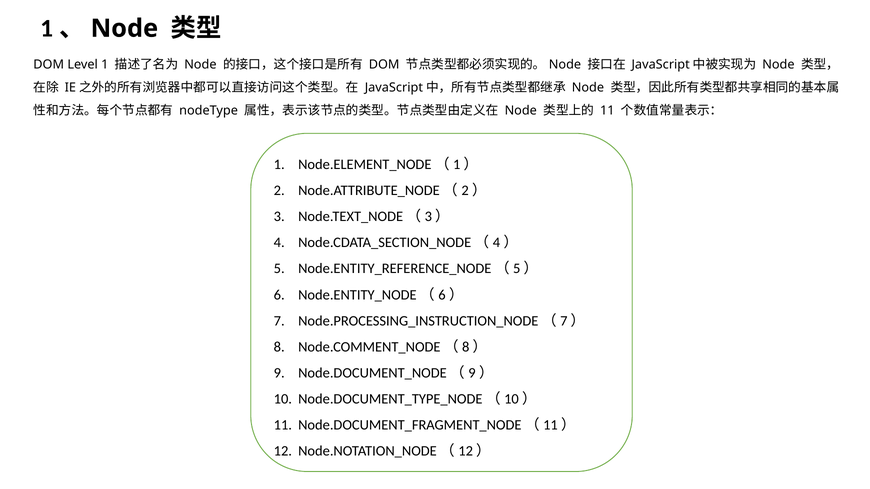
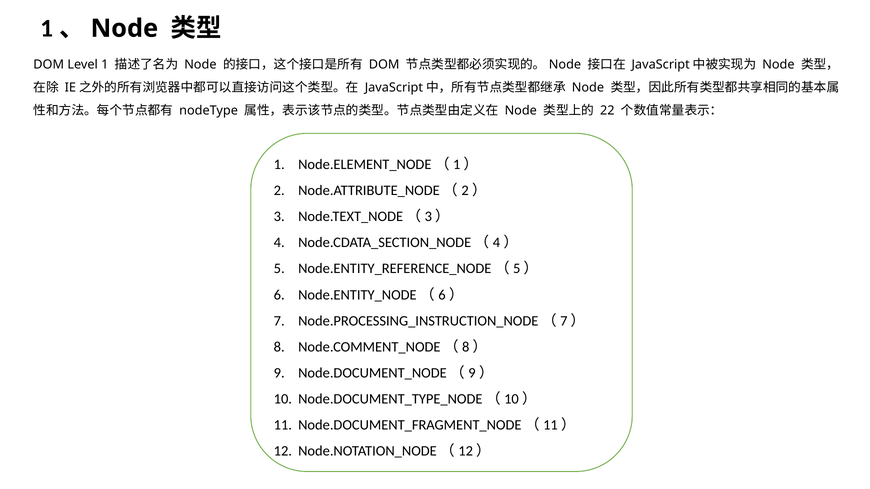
11 at (607, 110): 11 -> 22
